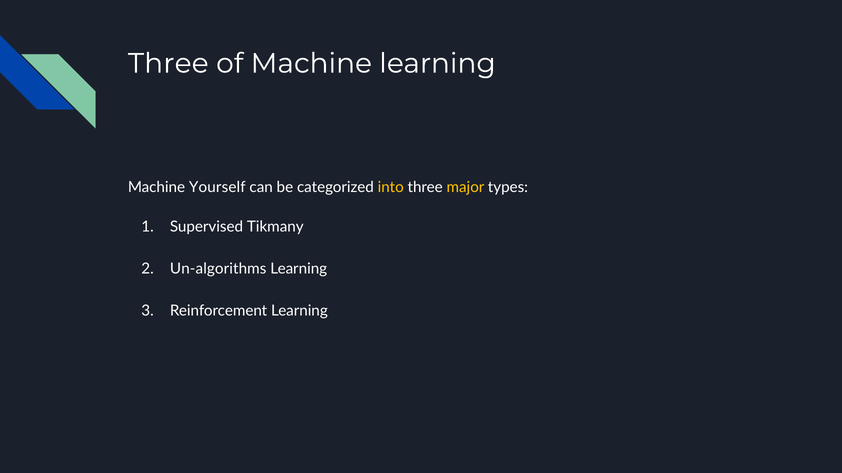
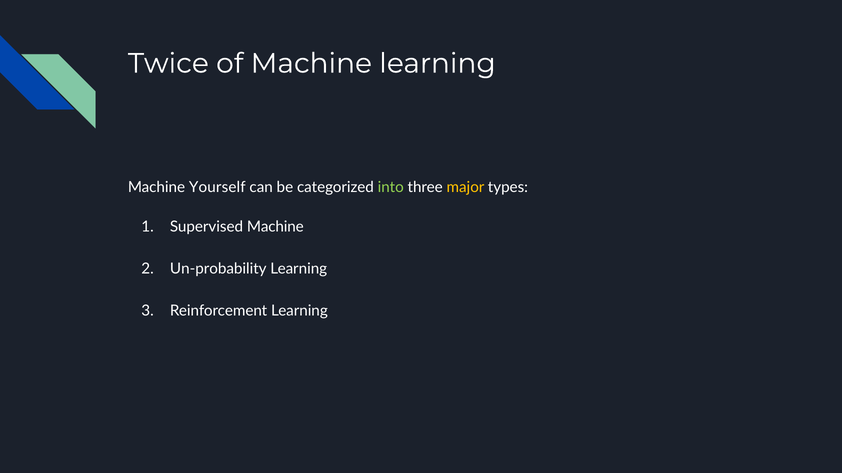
Three at (168, 63): Three -> Twice
into colour: yellow -> light green
Supervised Tikmany: Tikmany -> Machine
Un-algorithms: Un-algorithms -> Un-probability
